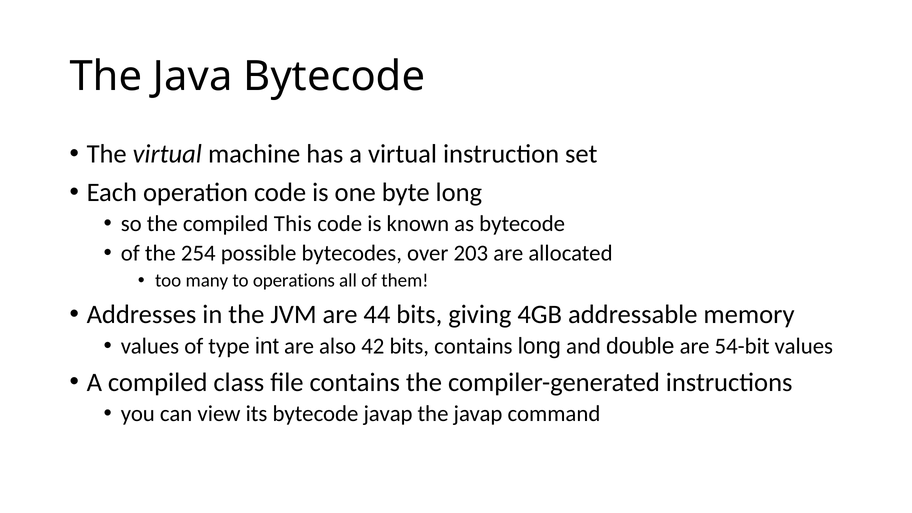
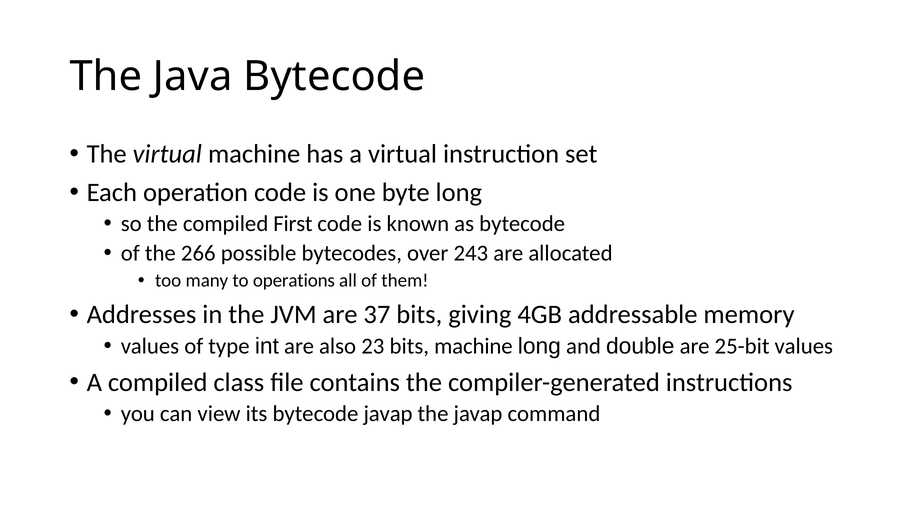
This: This -> First
254: 254 -> 266
203: 203 -> 243
44: 44 -> 37
42: 42 -> 23
bits contains: contains -> machine
54-bit: 54-bit -> 25-bit
